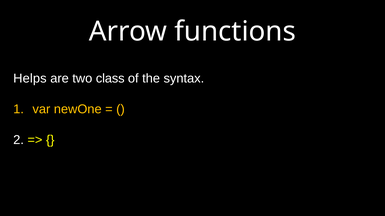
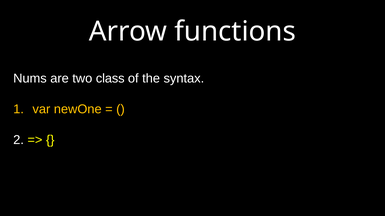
Helps: Helps -> Nums
